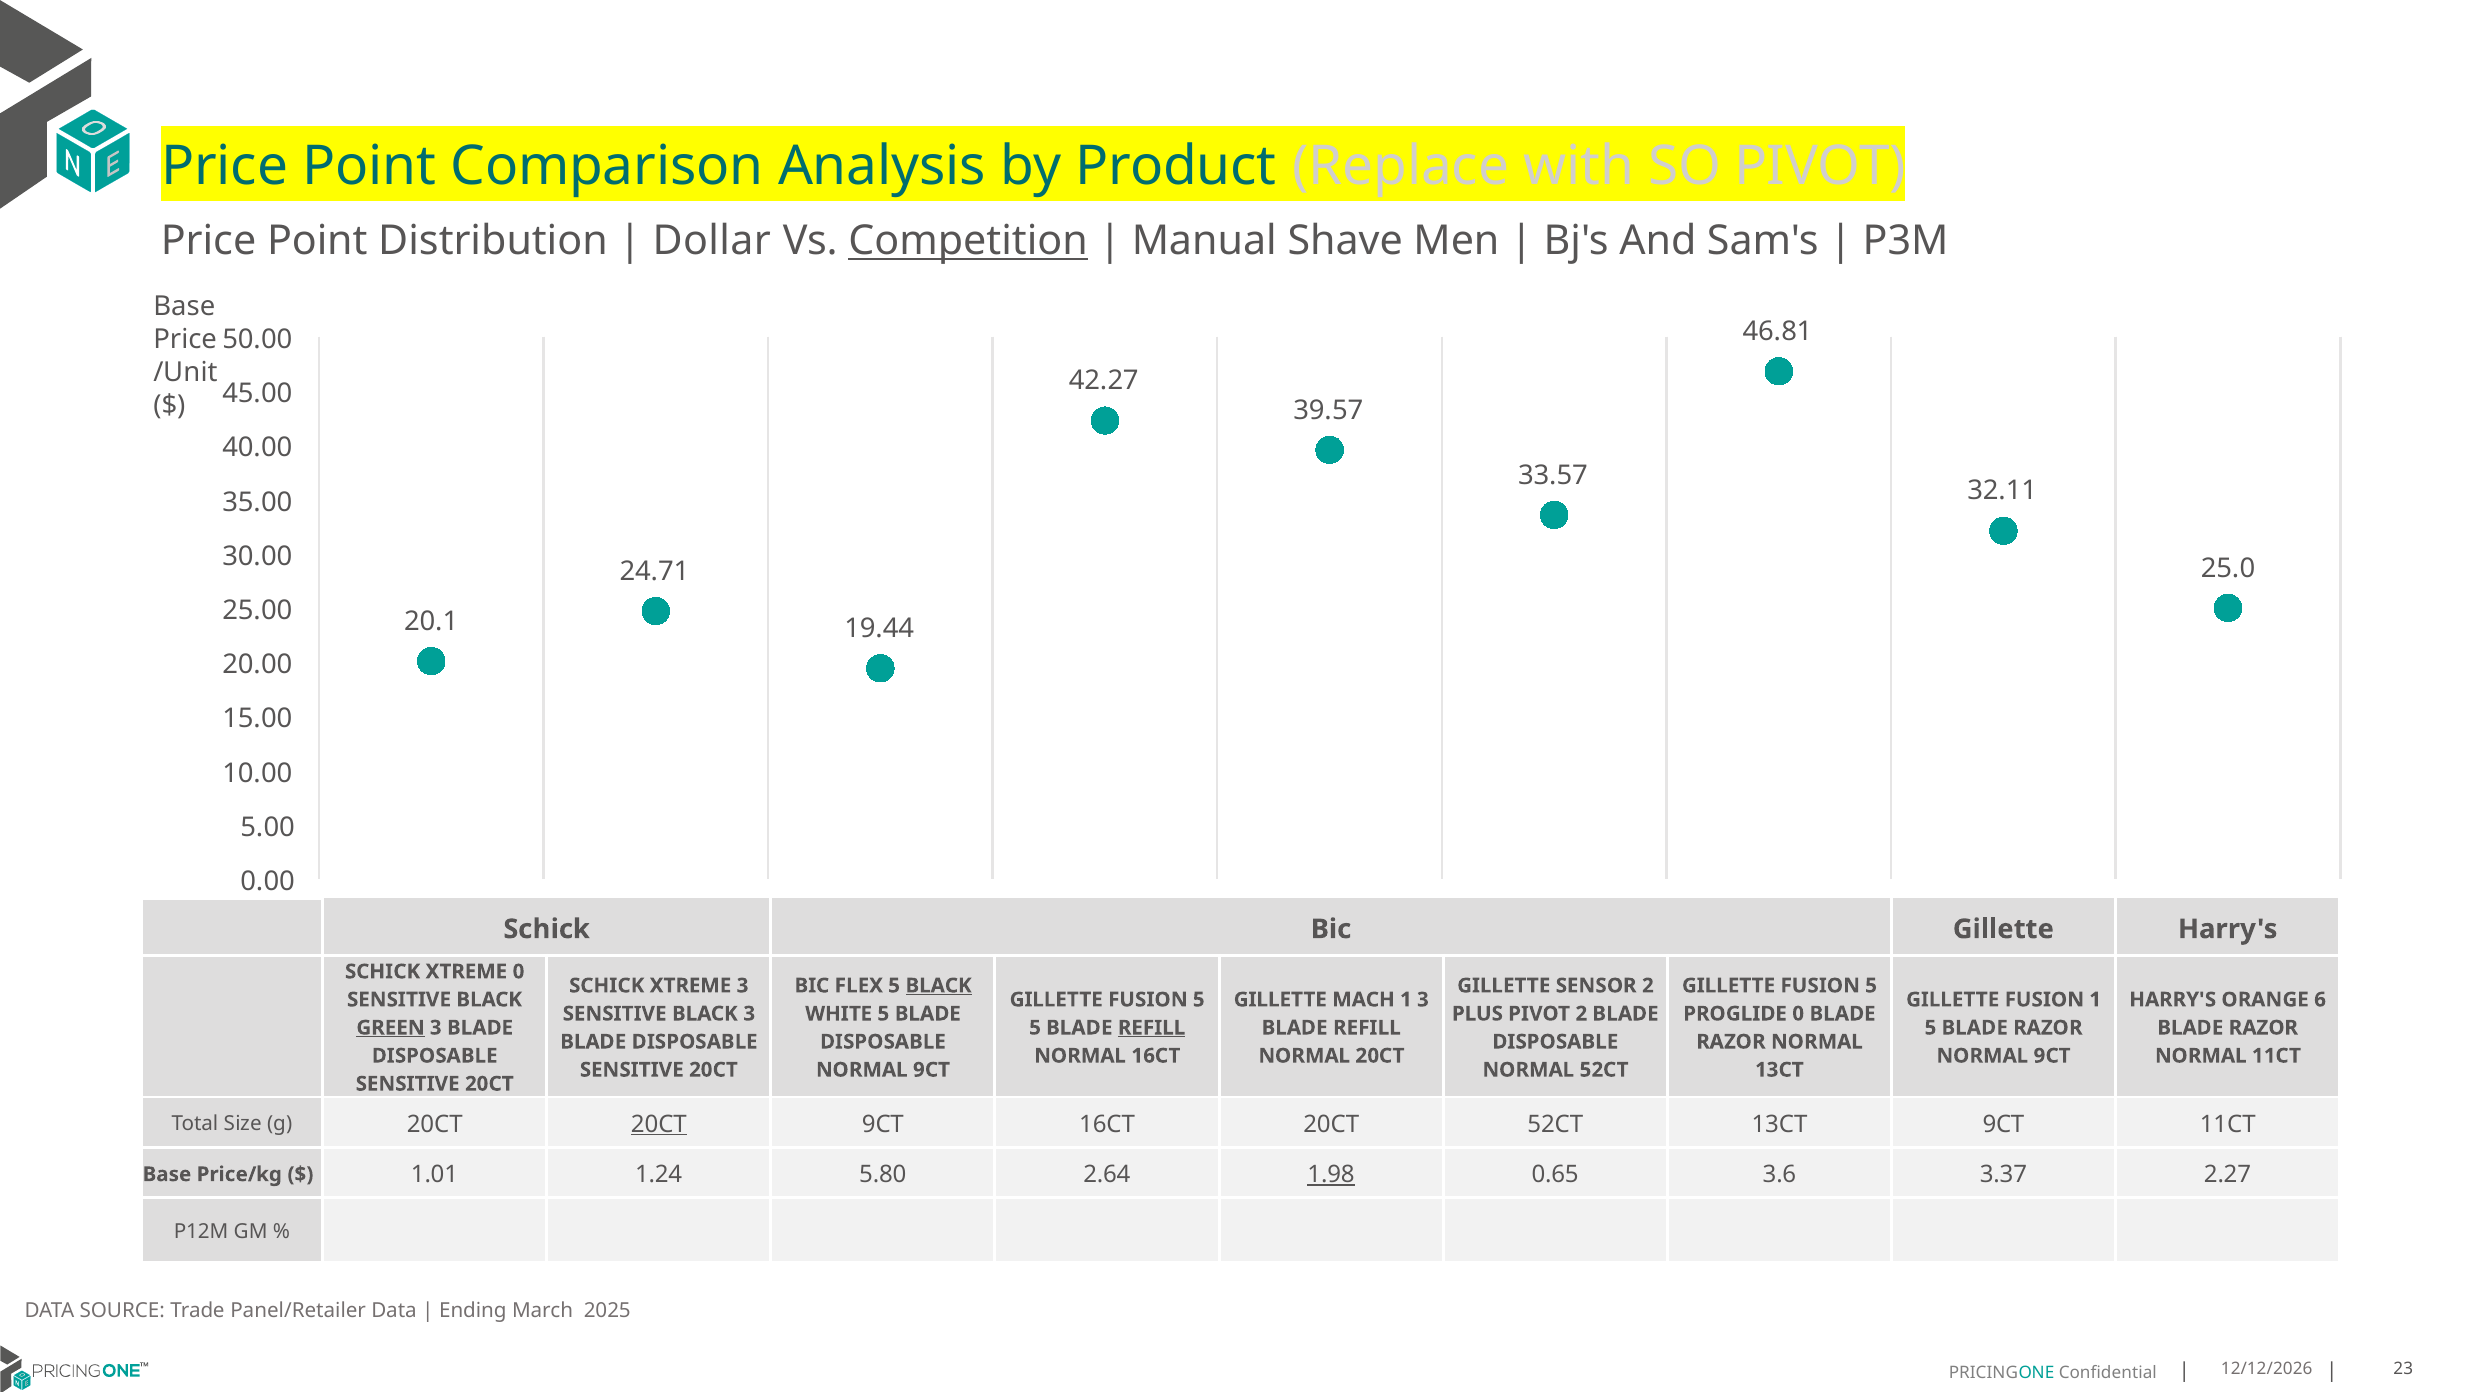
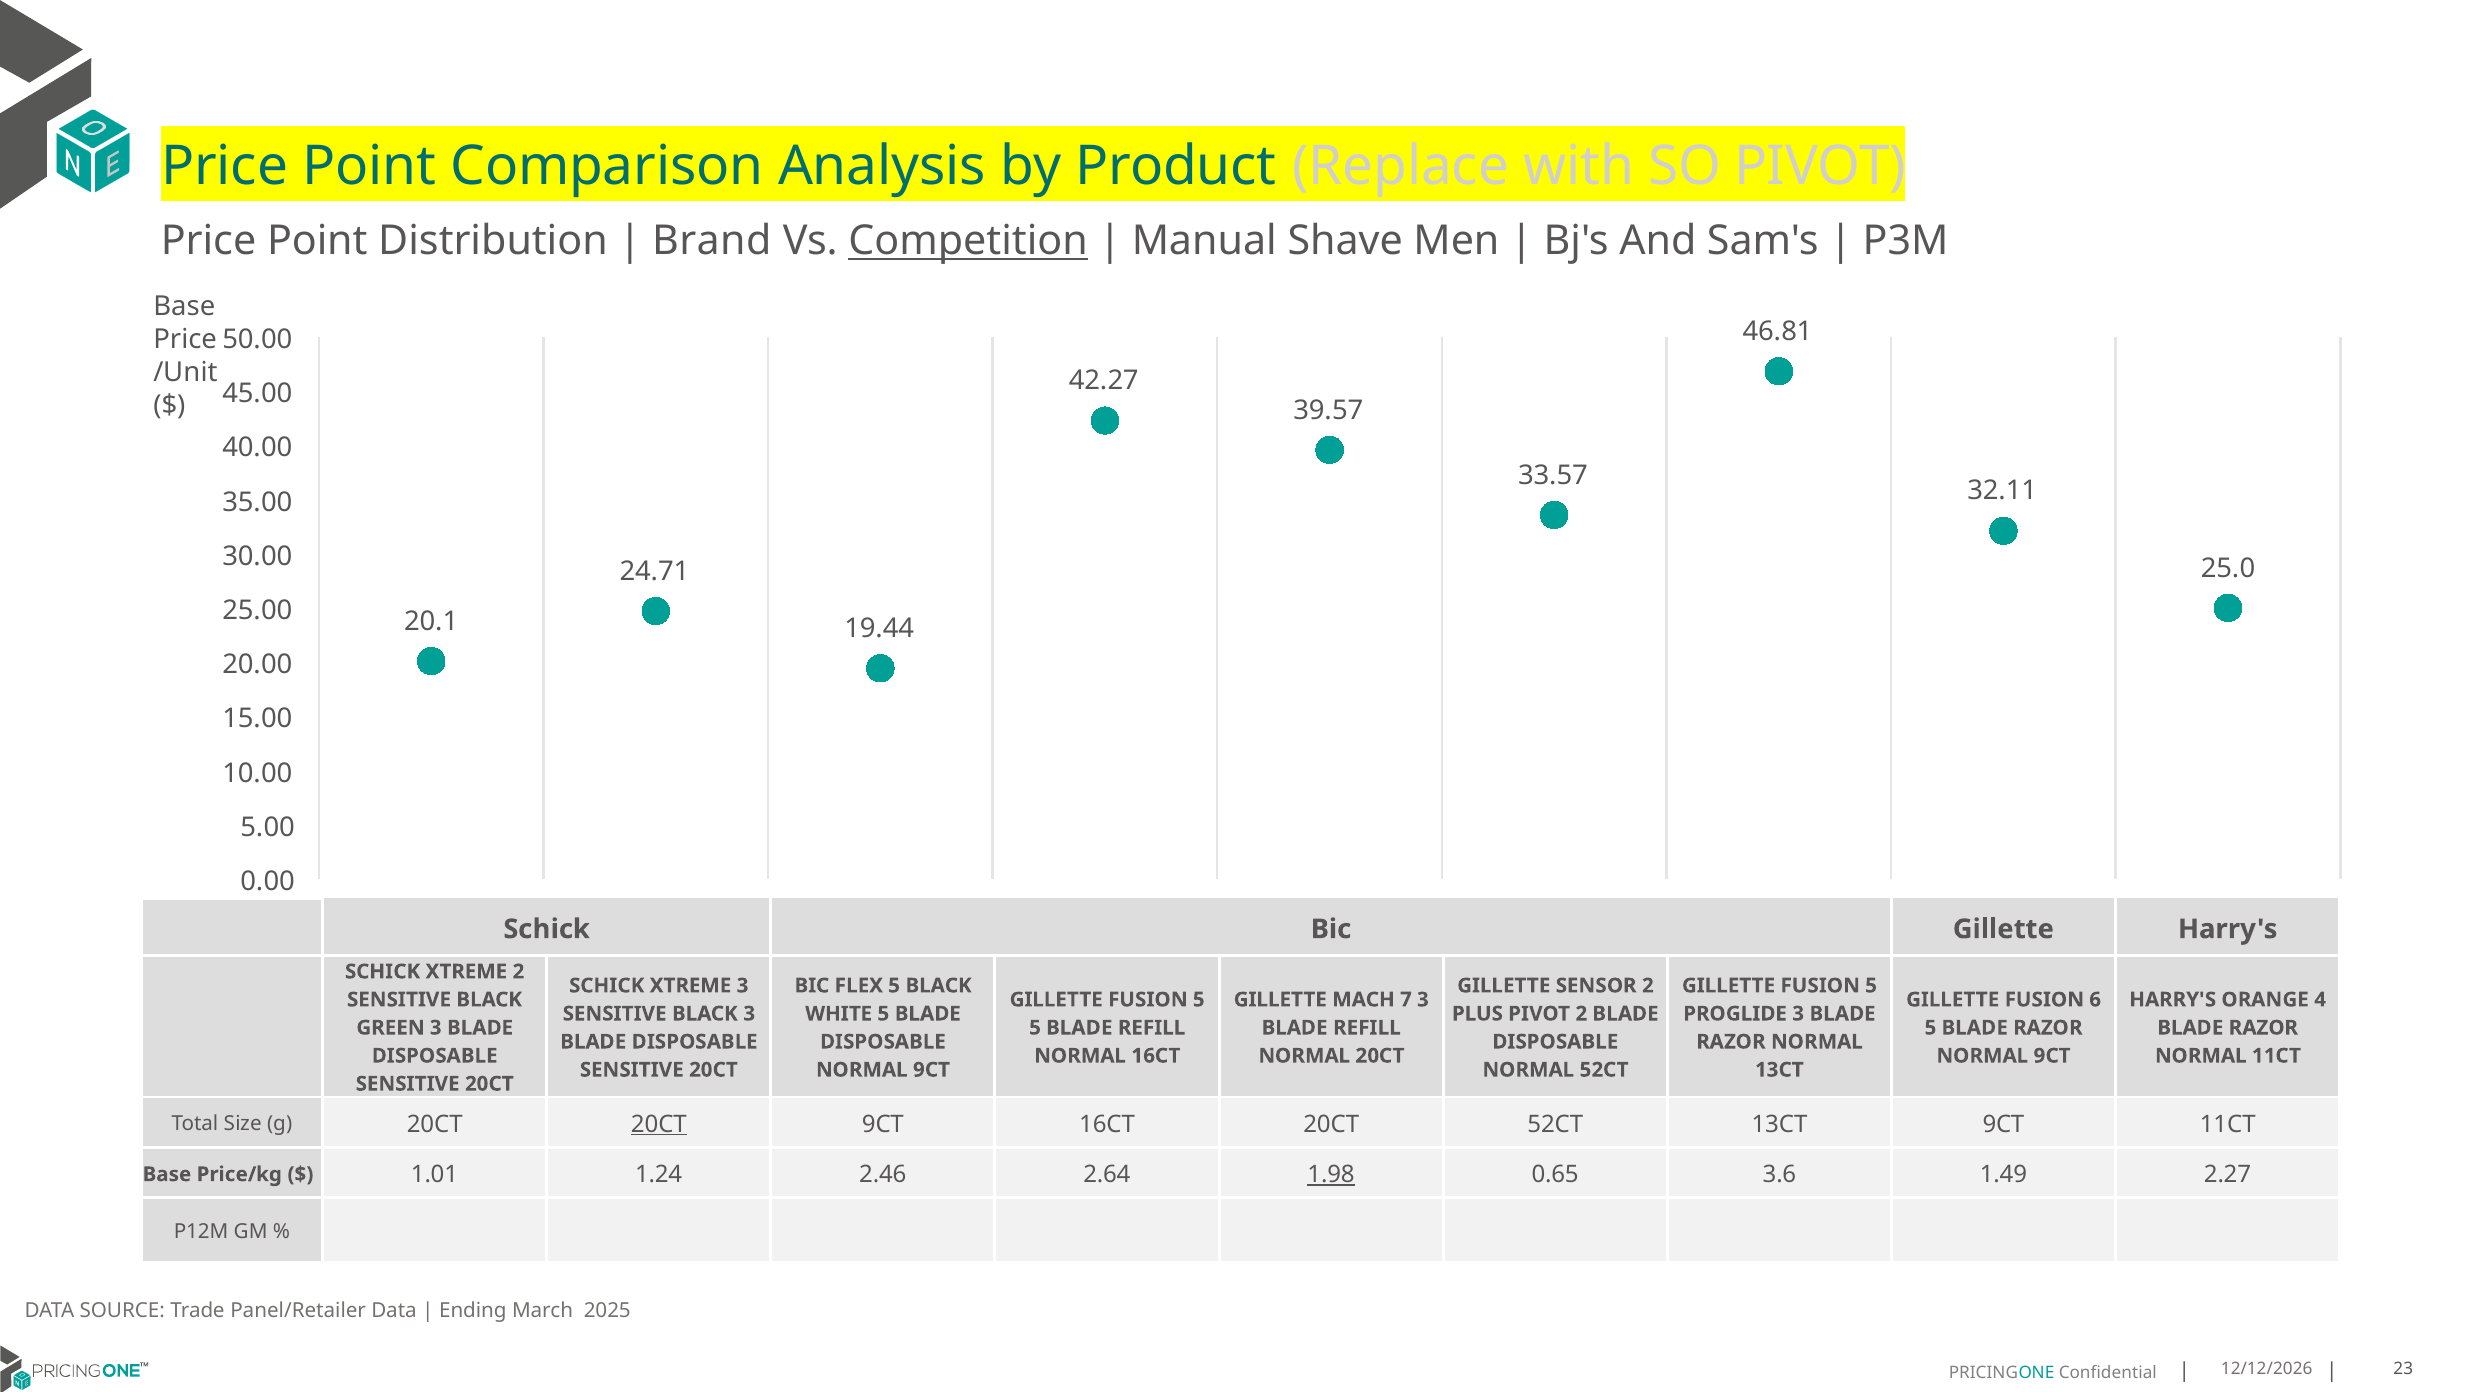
Dollar: Dollar -> Brand
XTREME 0: 0 -> 2
BLACK at (939, 985) underline: present -> none
MACH 1: 1 -> 7
FUSION 1: 1 -> 6
6: 6 -> 4
PROGLIDE 0: 0 -> 3
GREEN underline: present -> none
REFILL at (1152, 1027) underline: present -> none
5.80: 5.80 -> 2.46
3.37: 3.37 -> 1.49
